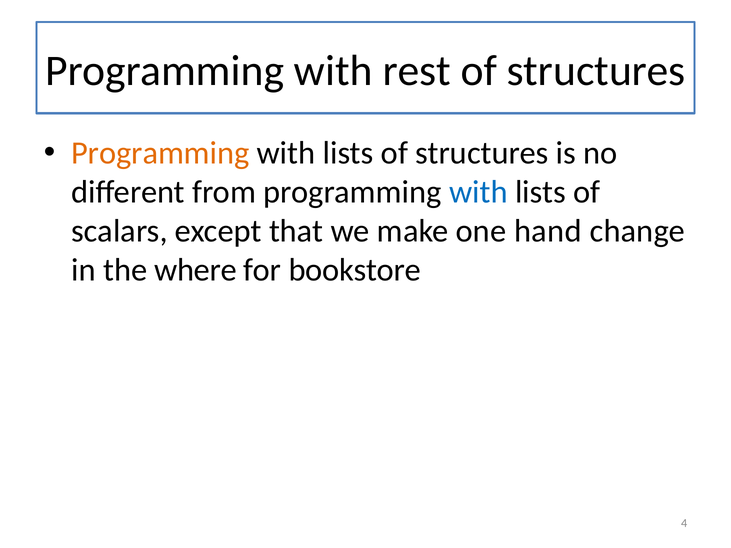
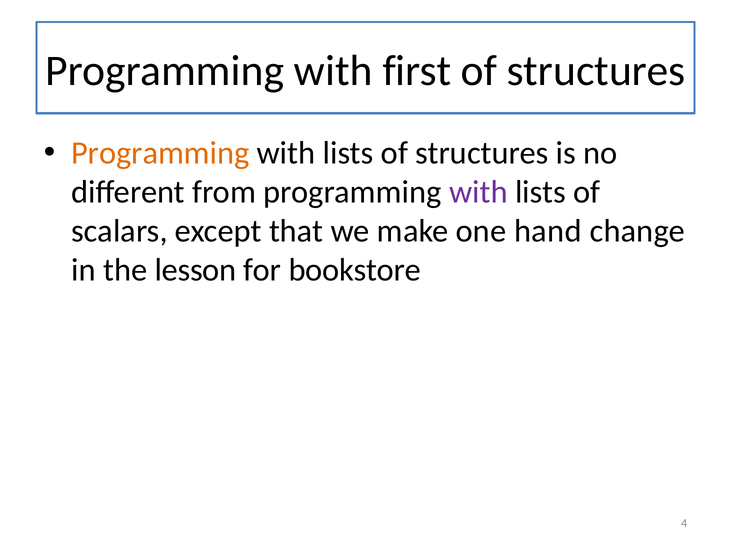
rest: rest -> first
with at (478, 192) colour: blue -> purple
where: where -> lesson
